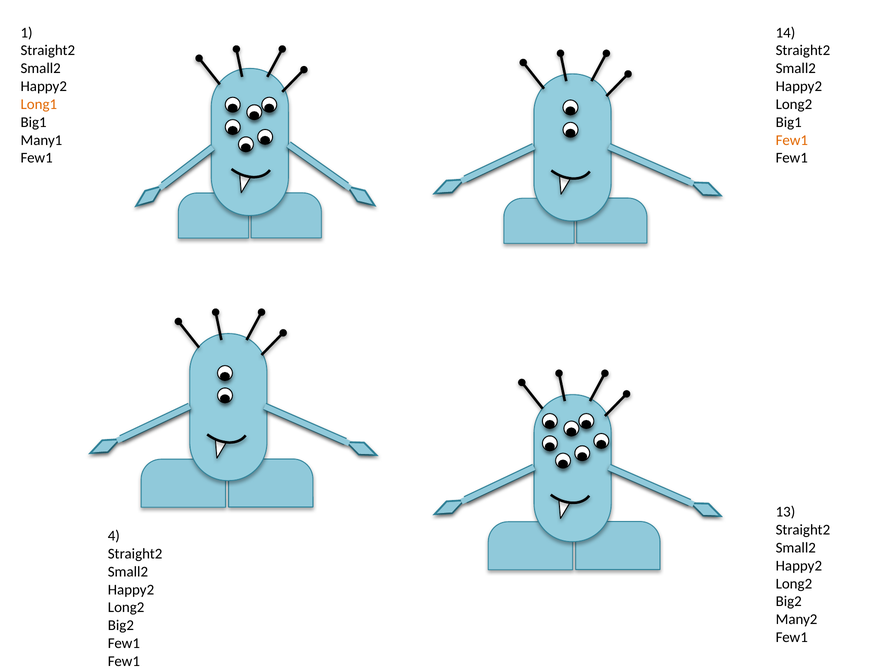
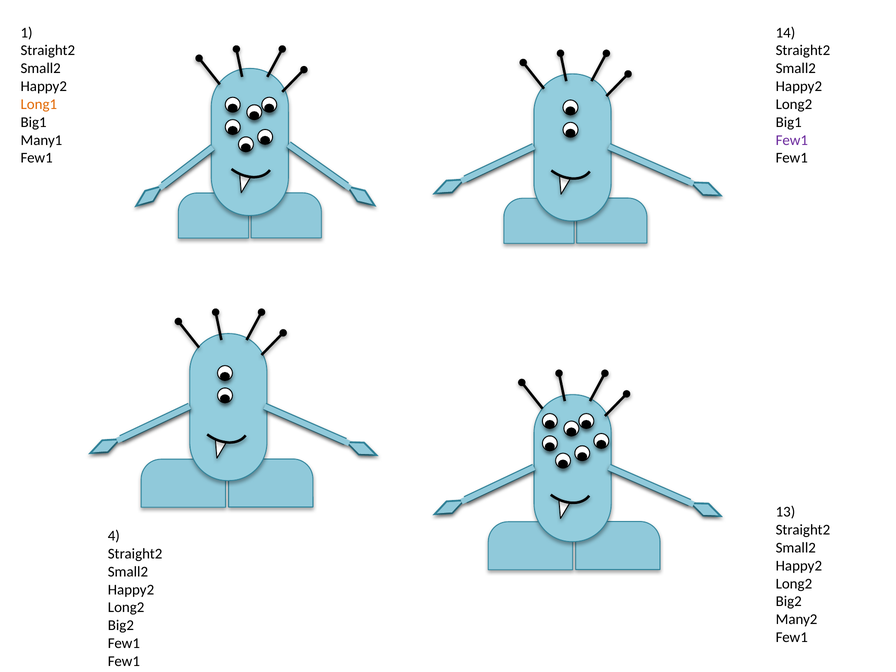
Few1 at (792, 140) colour: orange -> purple
